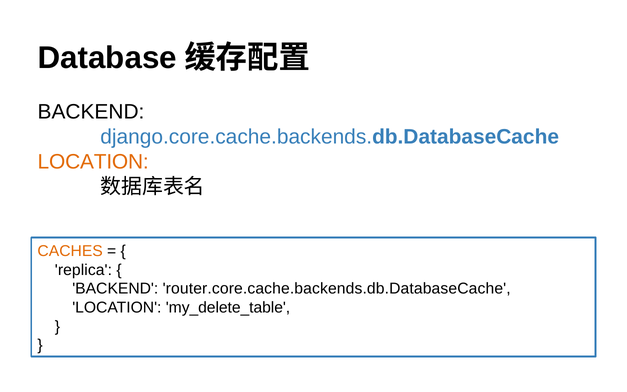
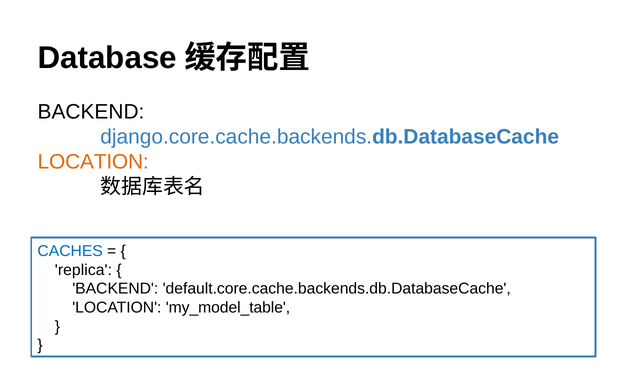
CACHES colour: orange -> blue
router.core.cache.backends.db.DatabaseCache: router.core.cache.backends.db.DatabaseCache -> default.core.cache.backends.db.DatabaseCache
my_delete_table: my_delete_table -> my_model_table
